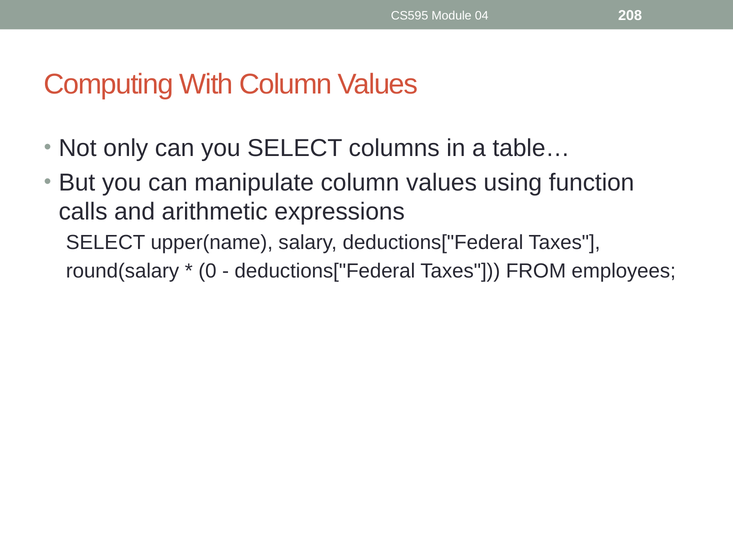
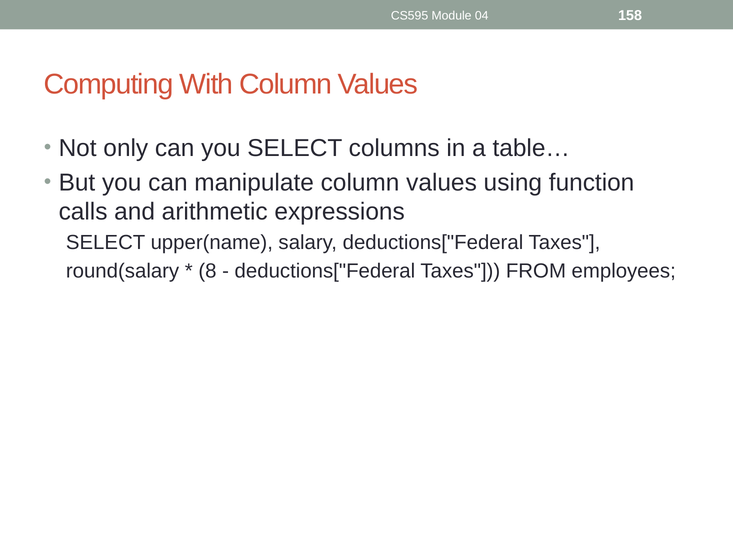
208: 208 -> 158
0: 0 -> 8
